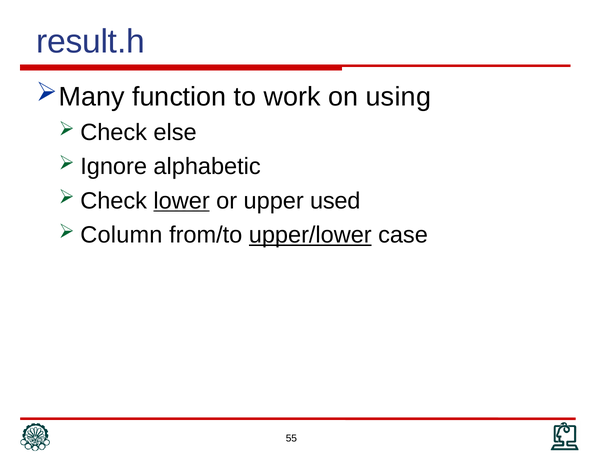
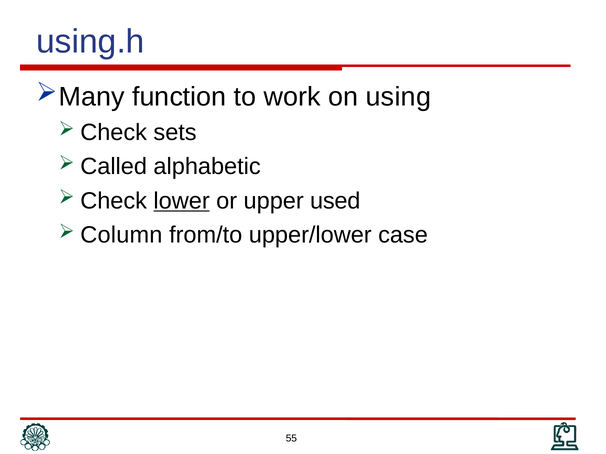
result.h: result.h -> using.h
else: else -> sets
Ignore: Ignore -> Called
upper/lower underline: present -> none
